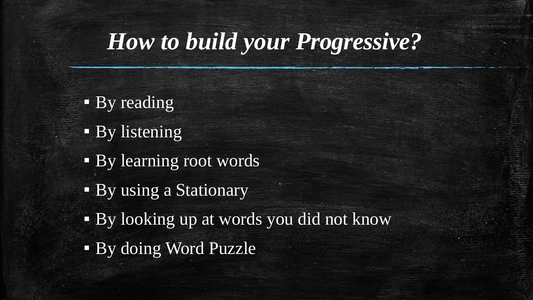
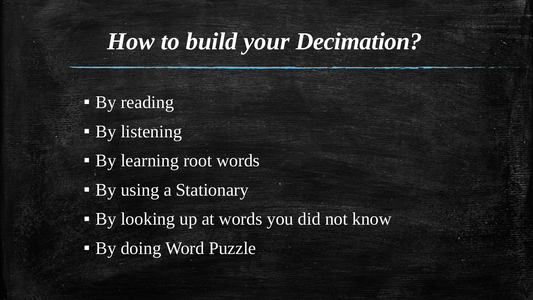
Progressive: Progressive -> Decimation
